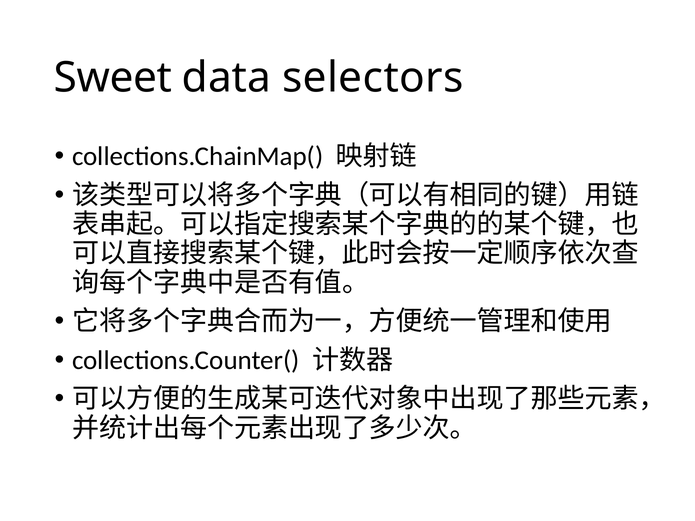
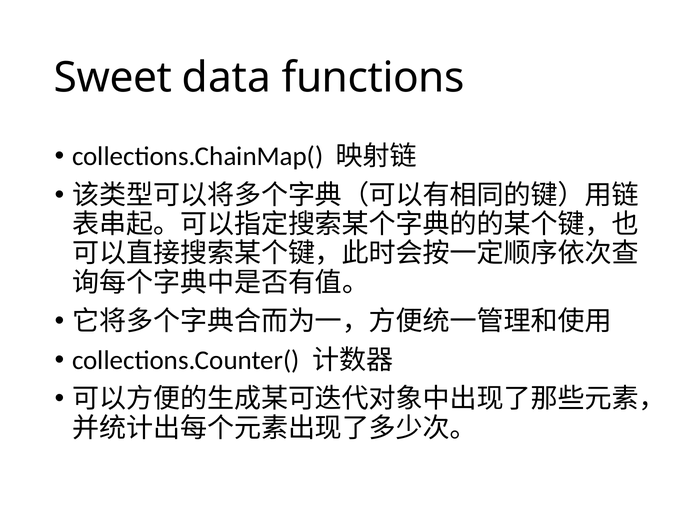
selectors: selectors -> functions
